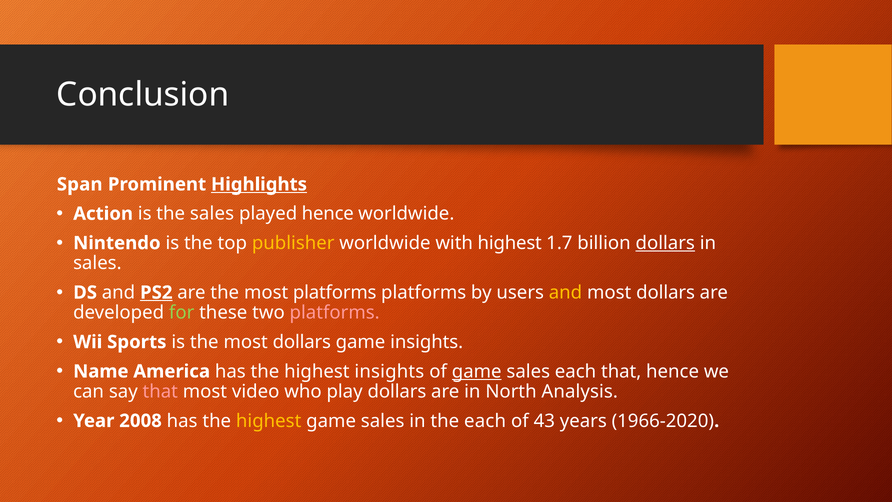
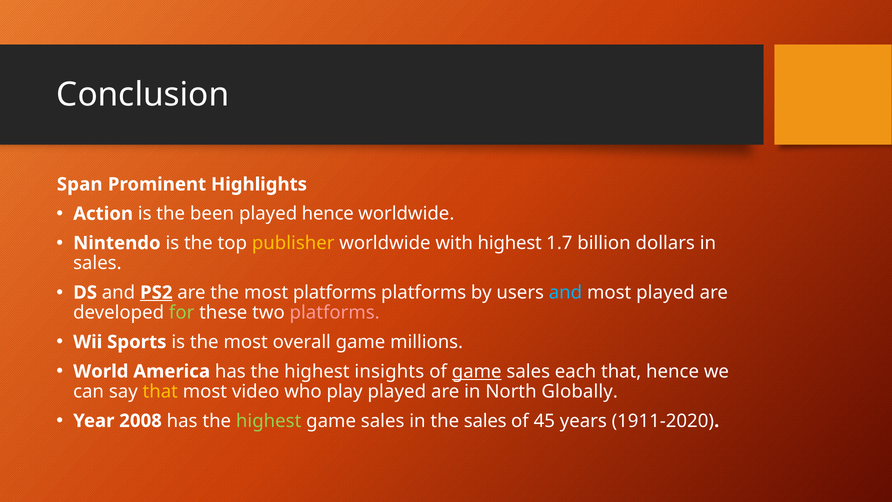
Highlights underline: present -> none
the sales: sales -> been
dollars at (665, 243) underline: present -> none
and at (565, 292) colour: yellow -> light blue
dollars at (666, 292): dollars -> played
the most dollars: dollars -> overall
game insights: insights -> millions
Name: Name -> World
that at (160, 391) colour: pink -> yellow
play dollars: dollars -> played
Analysis: Analysis -> Globally
highest at (269, 421) colour: yellow -> light green
the each: each -> sales
43: 43 -> 45
1966-2020: 1966-2020 -> 1911-2020
